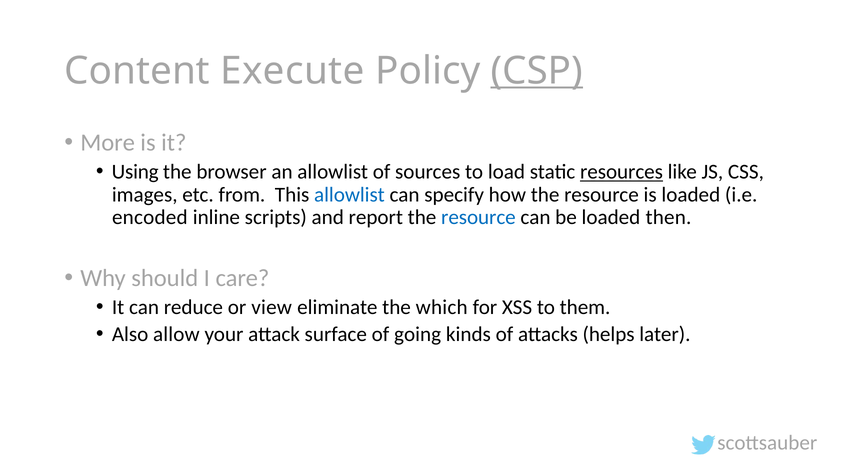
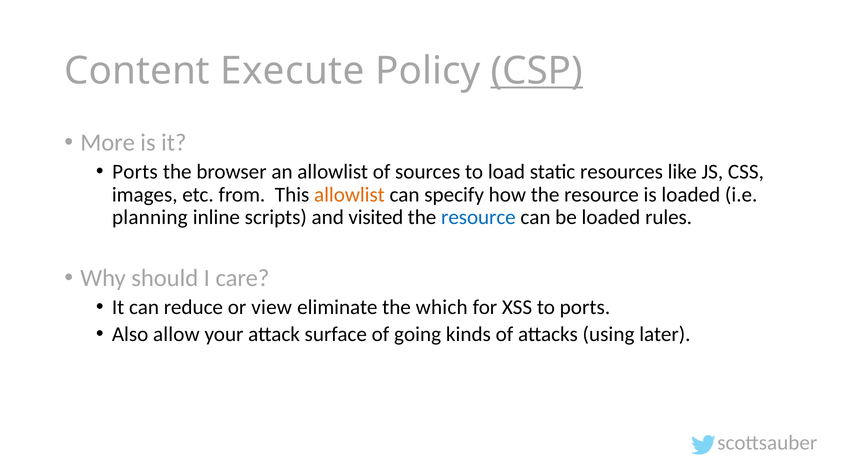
Using at (135, 172): Using -> Ports
resources underline: present -> none
allowlist at (349, 195) colour: blue -> orange
encoded: encoded -> planning
report: report -> visited
then: then -> rules
to them: them -> ports
helps: helps -> using
